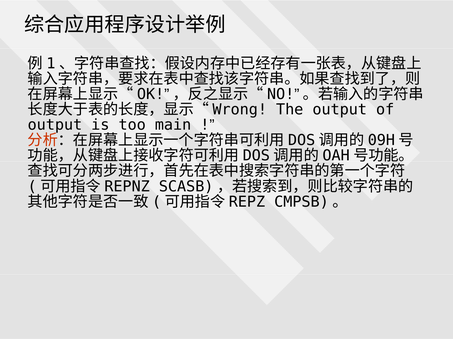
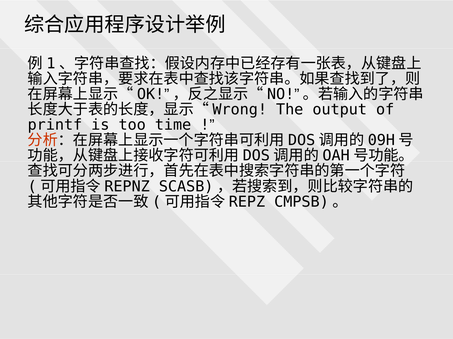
output at (55, 125): output -> printf
main: main -> time
